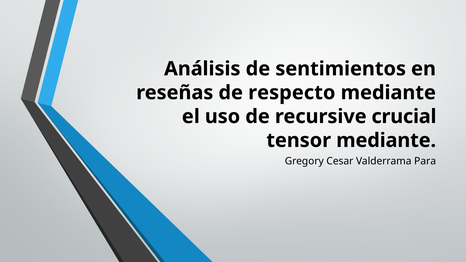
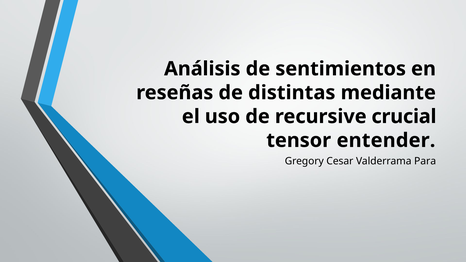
respecto: respecto -> distintas
tensor mediante: mediante -> entender
